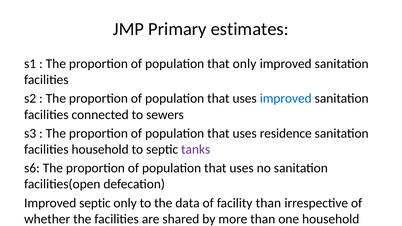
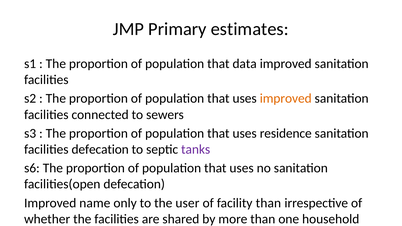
that only: only -> data
improved at (286, 99) colour: blue -> orange
facilities household: household -> defecation
Improved septic: septic -> name
the data: data -> user
